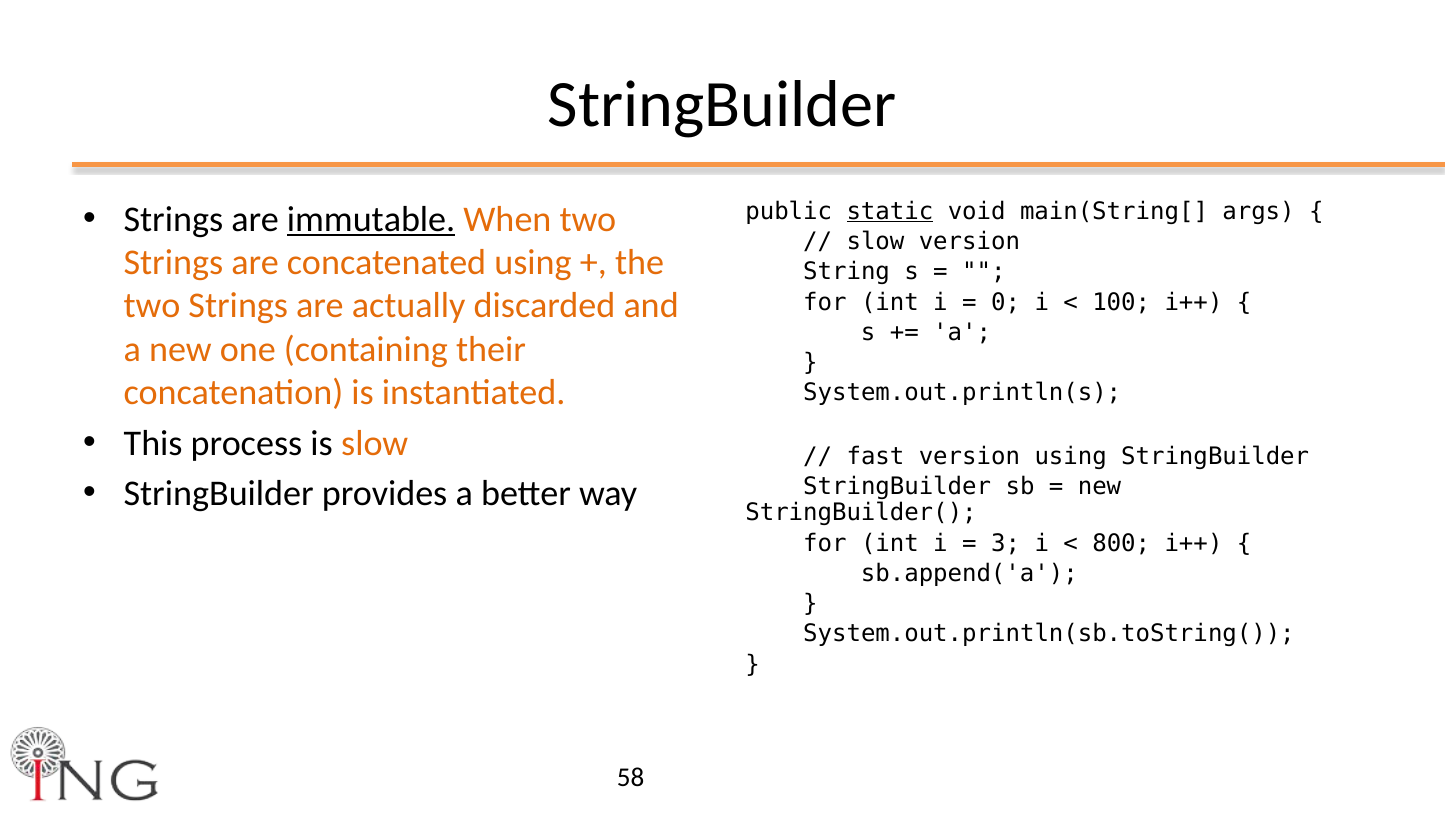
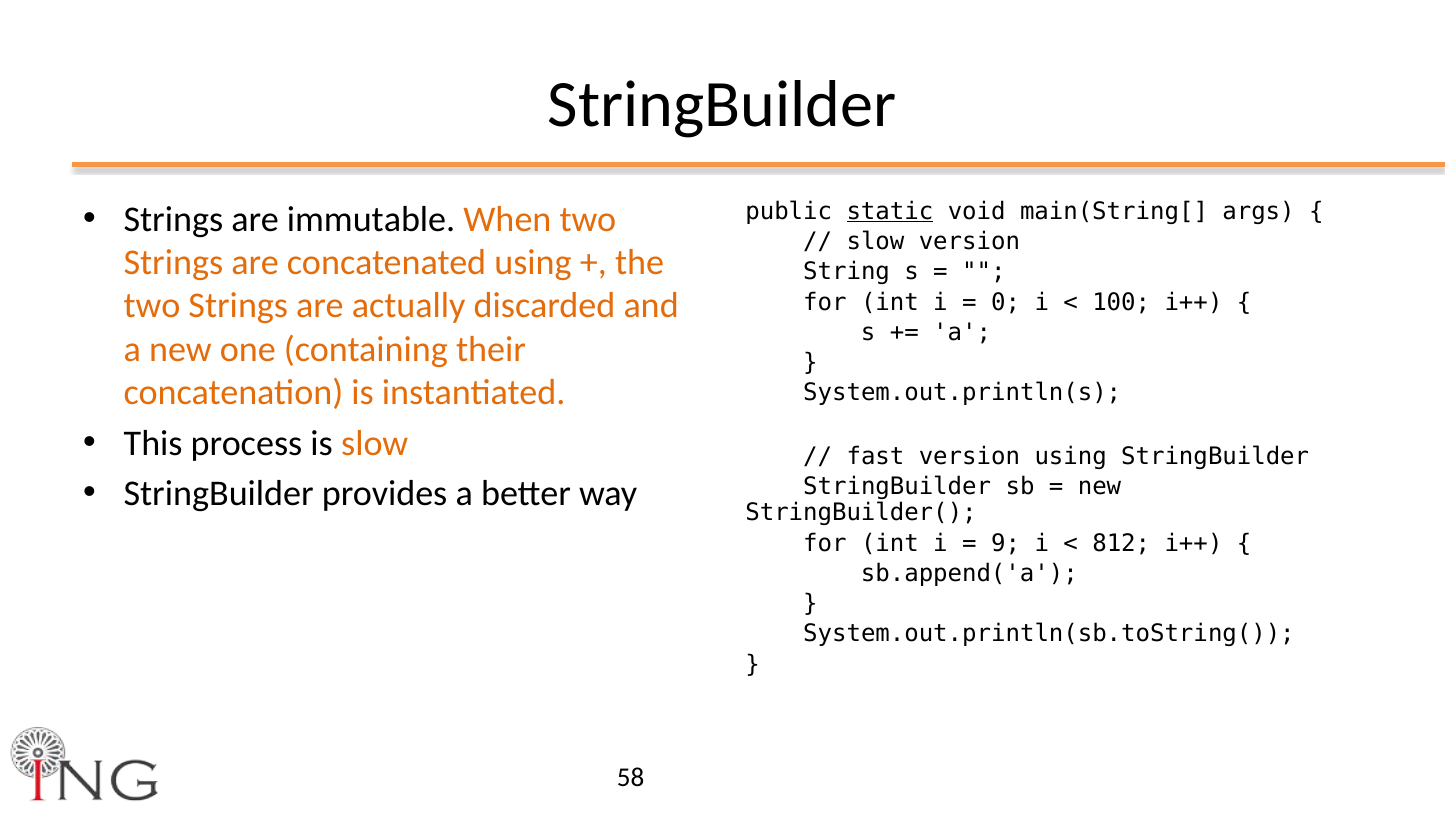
immutable underline: present -> none
3: 3 -> 9
800: 800 -> 812
